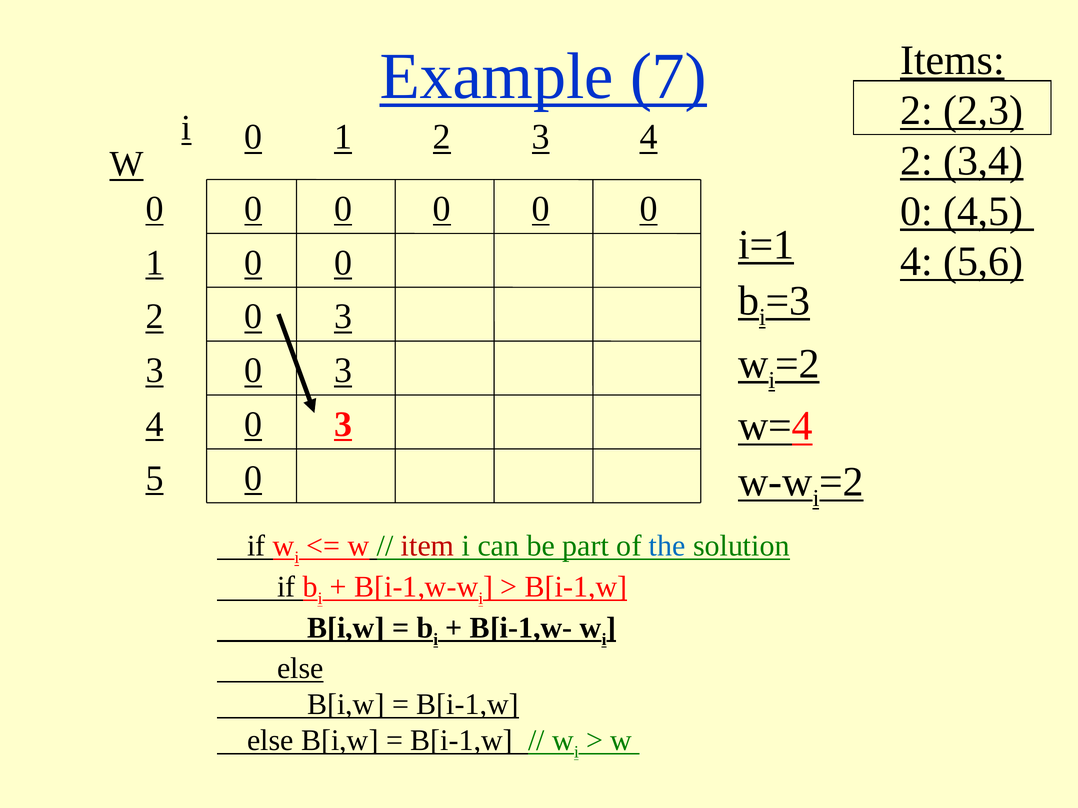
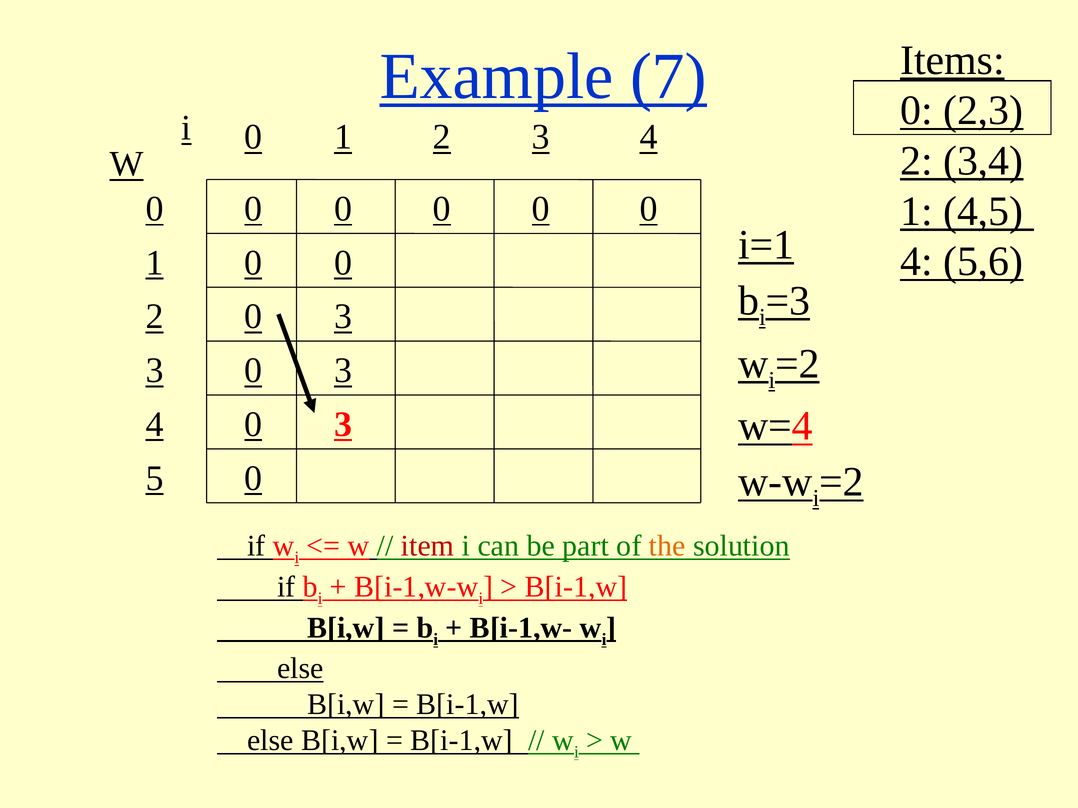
2 at (916, 111): 2 -> 0
0 at (916, 211): 0 -> 1
the colour: blue -> orange
